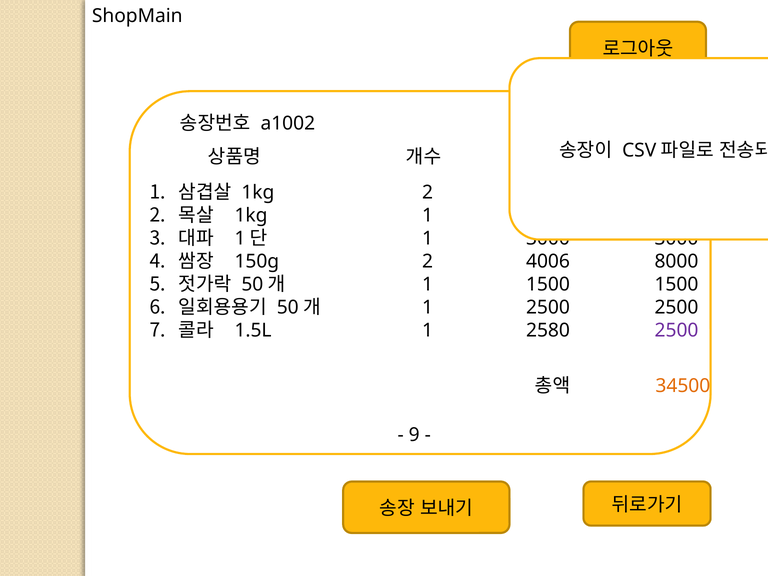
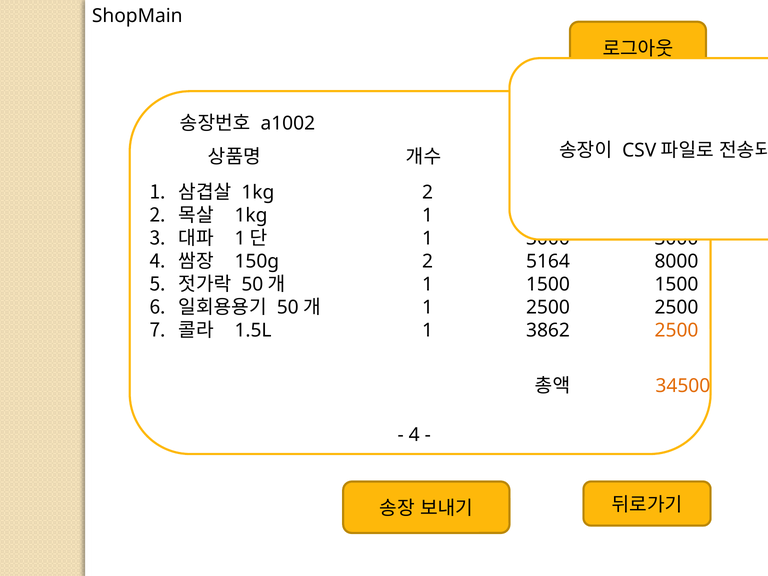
4006: 4006 -> 5164
2580: 2580 -> 3862
2500 at (677, 331) colour: purple -> orange
9 at (414, 435): 9 -> 4
